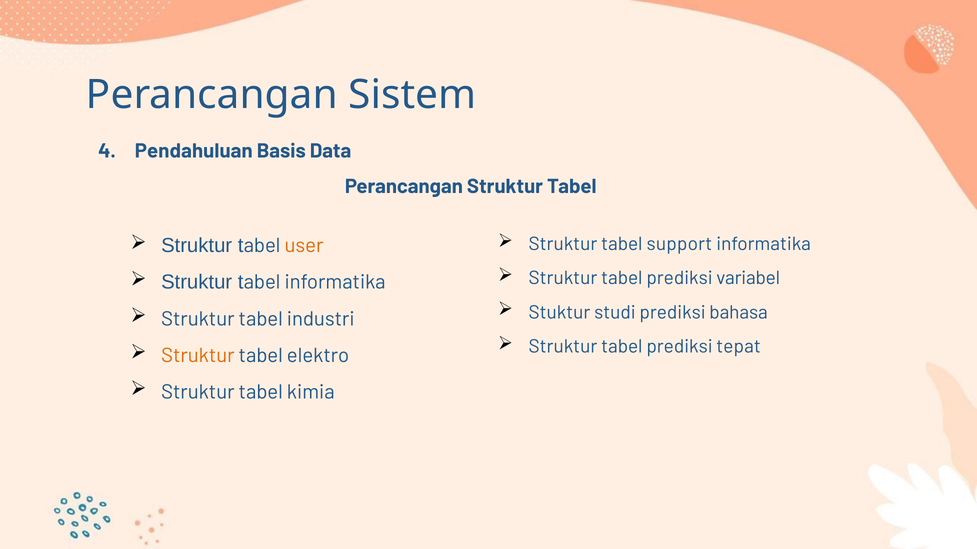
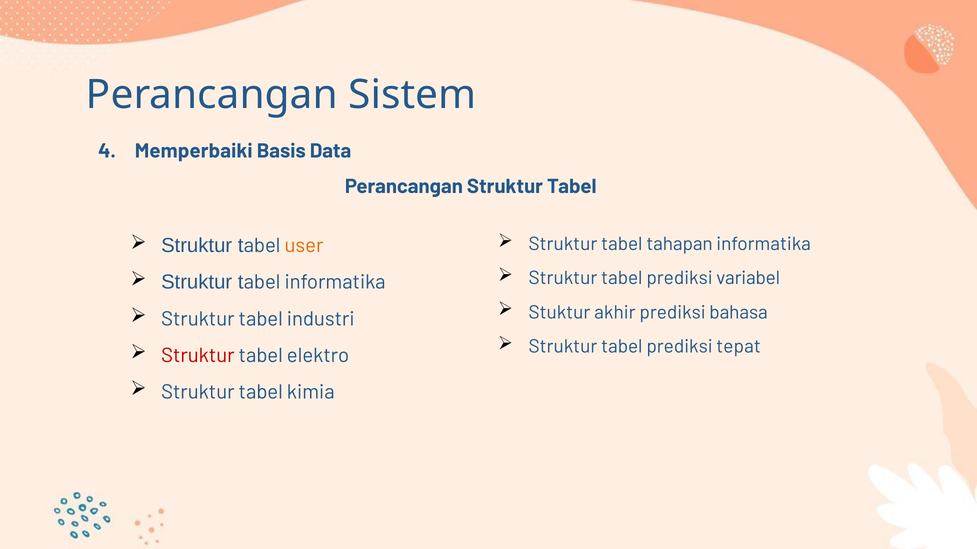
Pendahuluan: Pendahuluan -> Memperbaiki
support: support -> tahapan
studi: studi -> akhir
Struktur at (198, 356) colour: orange -> red
